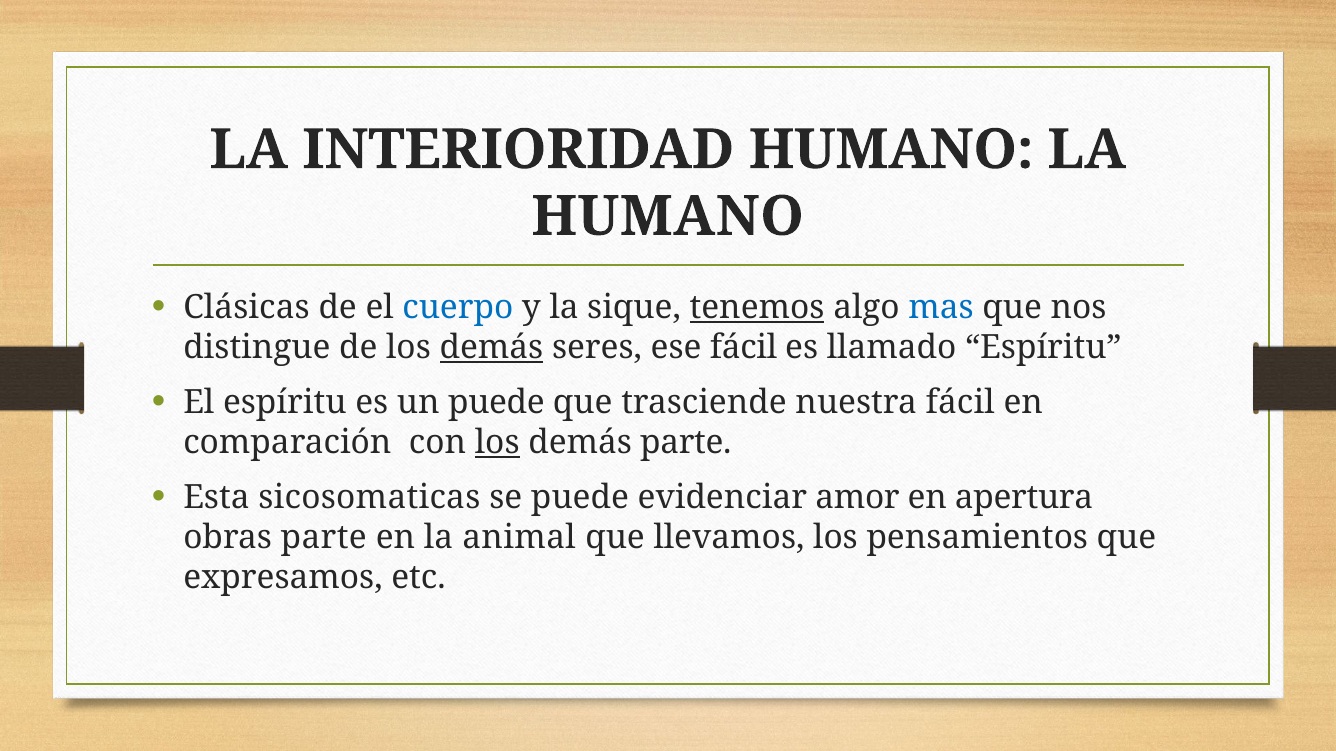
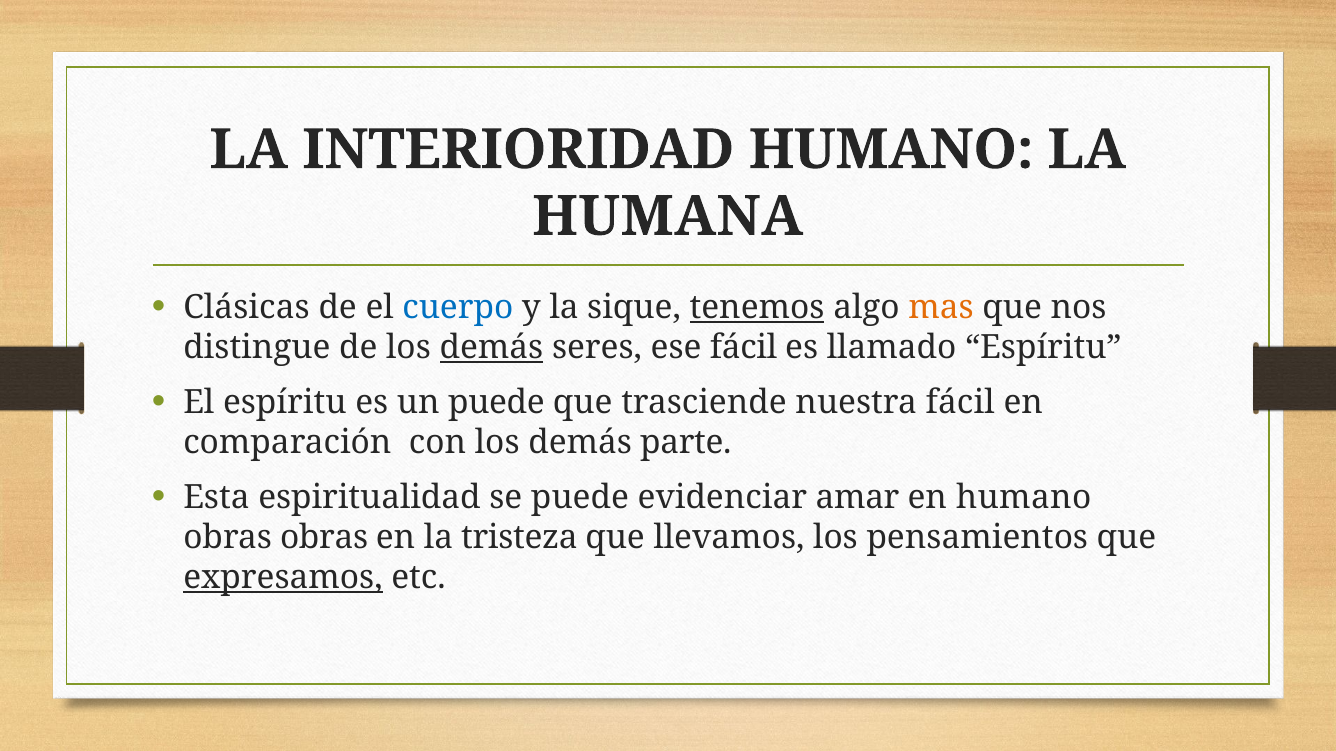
HUMANO at (668, 217): HUMANO -> HUMANA
mas colour: blue -> orange
los at (497, 443) underline: present -> none
sicosomaticas: sicosomaticas -> espiritualidad
amor: amor -> amar
en apertura: apertura -> humano
obras parte: parte -> obras
animal: animal -> tristeza
expresamos underline: none -> present
